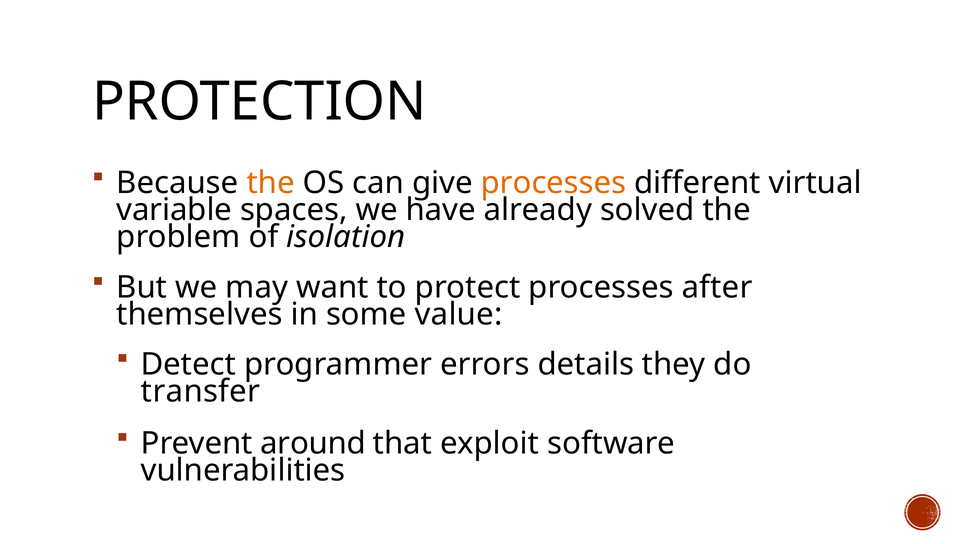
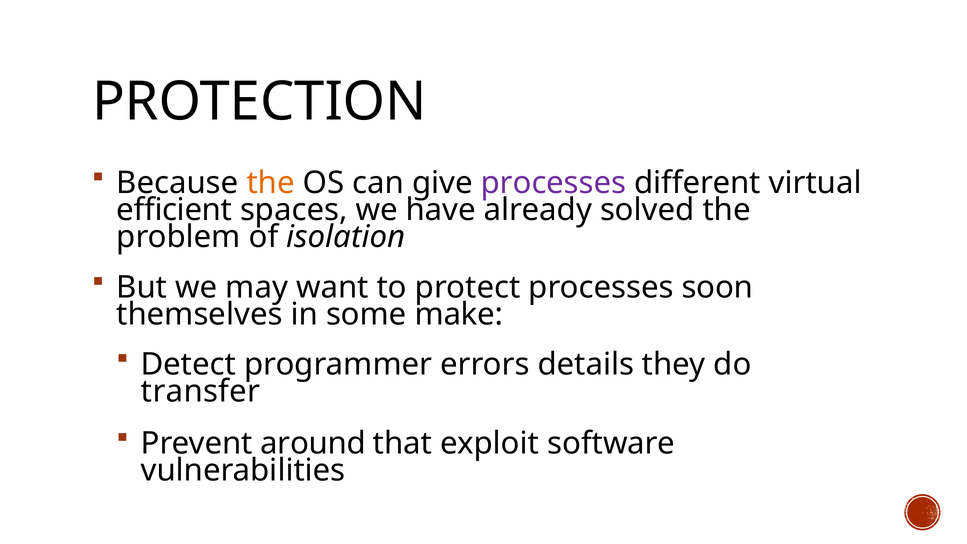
processes at (554, 183) colour: orange -> purple
variable: variable -> efficient
after: after -> soon
value: value -> make
